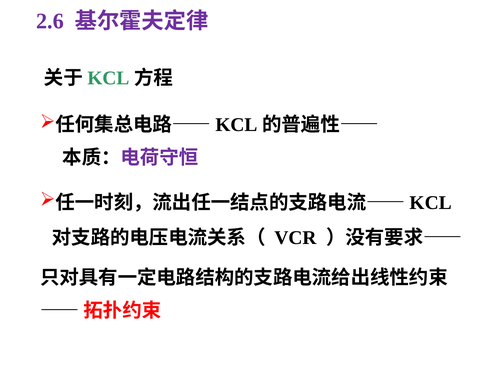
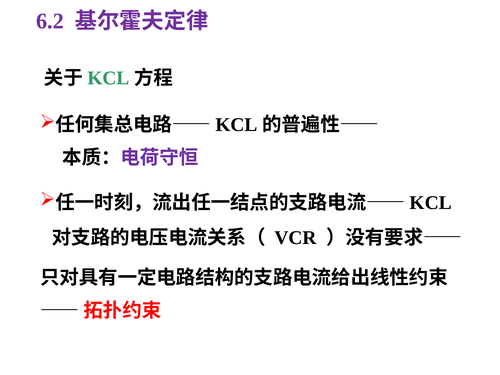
2.6: 2.6 -> 6.2
